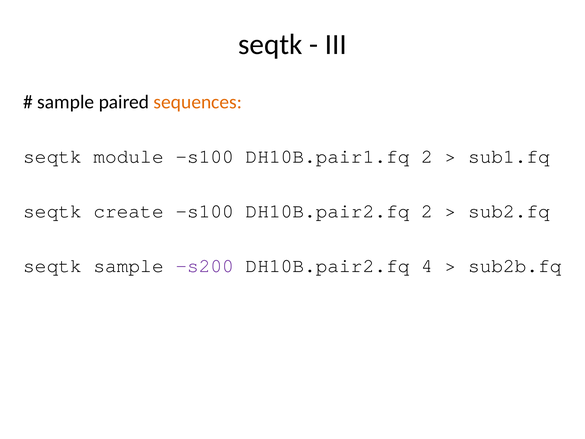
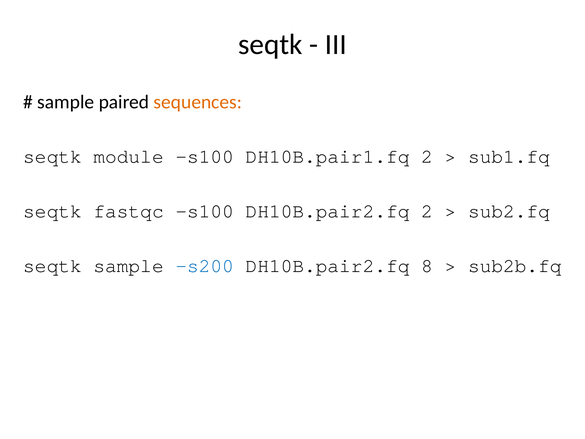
create: create -> fastqc
s200 colour: purple -> blue
4: 4 -> 8
